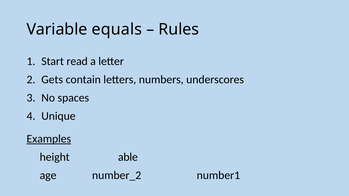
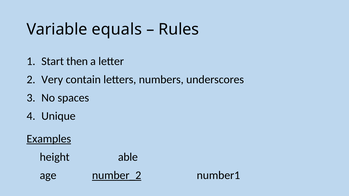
read: read -> then
Gets: Gets -> Very
number_2 underline: none -> present
